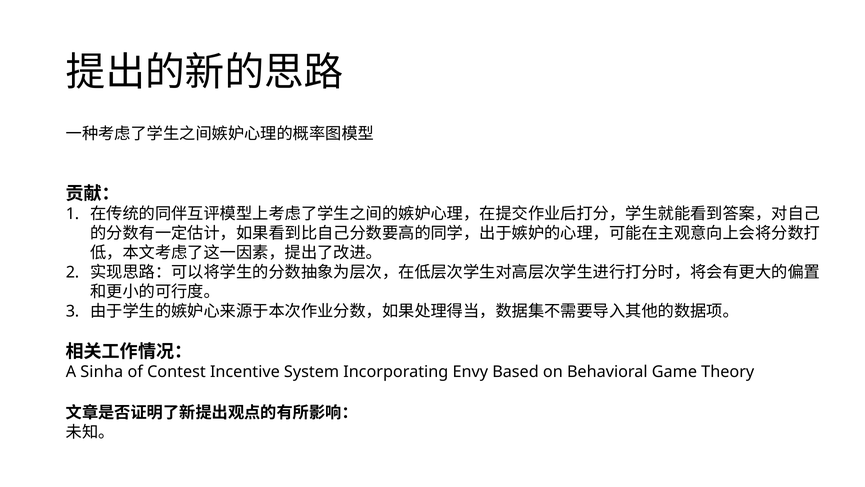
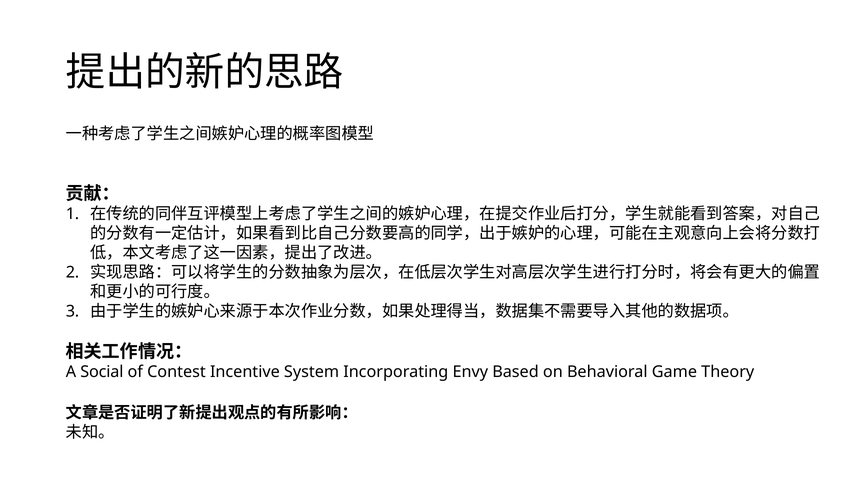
Sinha: Sinha -> Social
